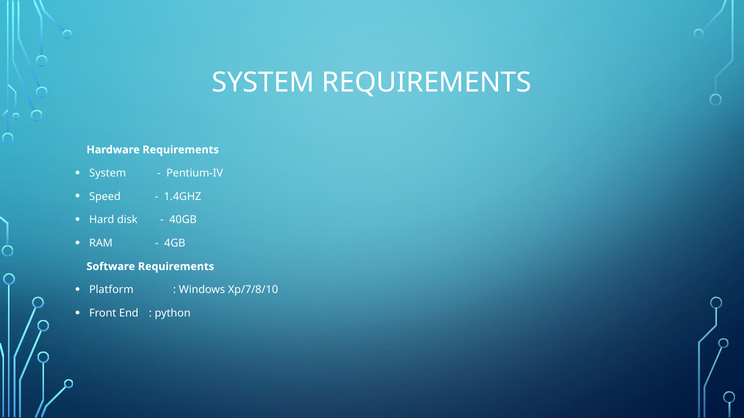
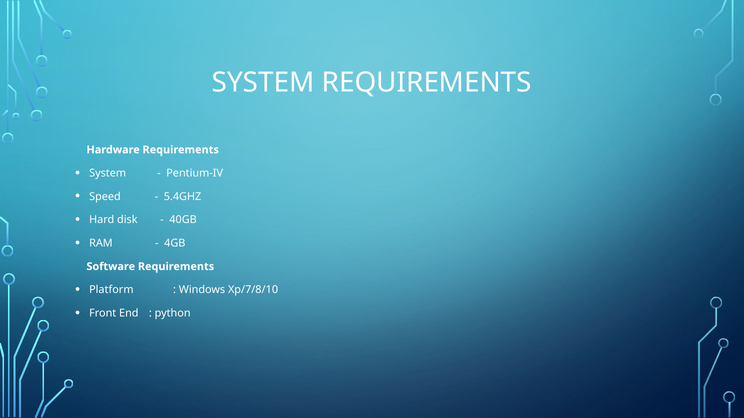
1.4GHZ: 1.4GHZ -> 5.4GHZ
